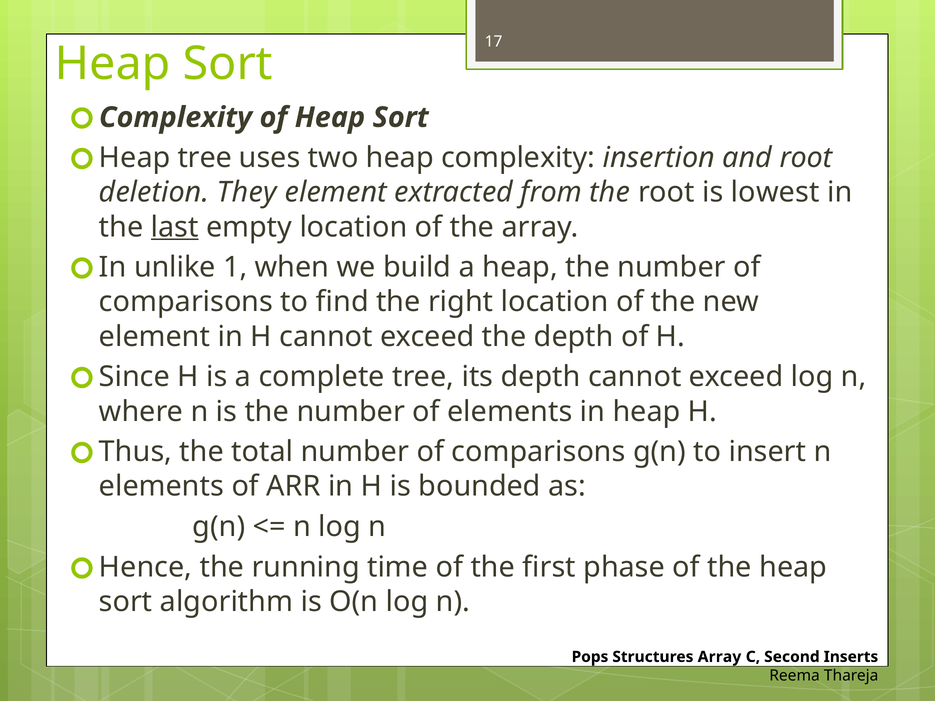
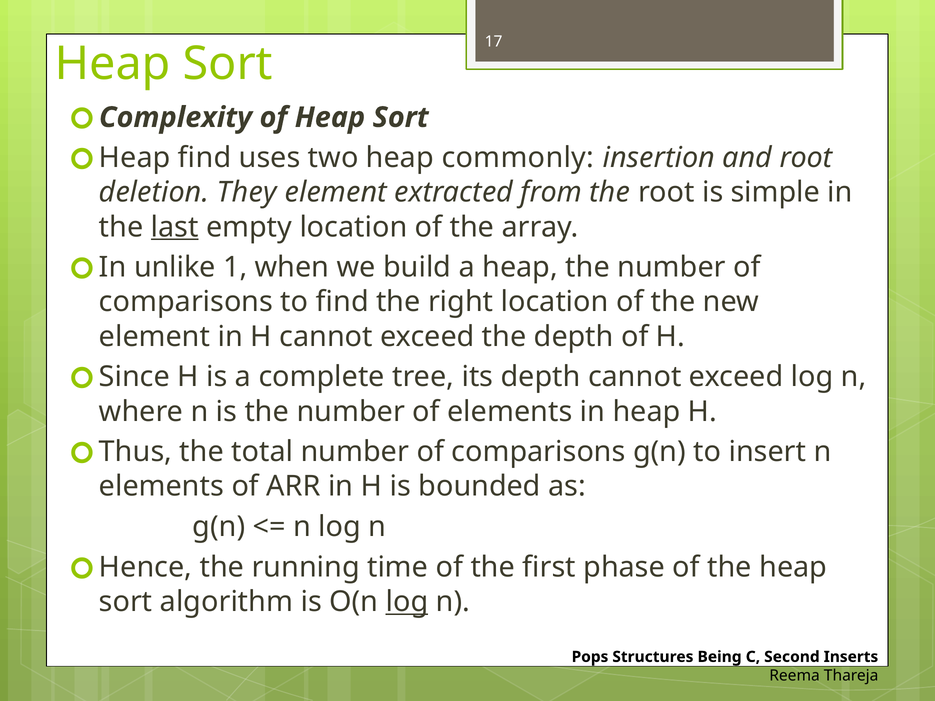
tree at (205, 158): tree -> find
heap complexity: complexity -> commonly
lowest: lowest -> simple
log at (407, 602) underline: none -> present
Structures Array: Array -> Being
